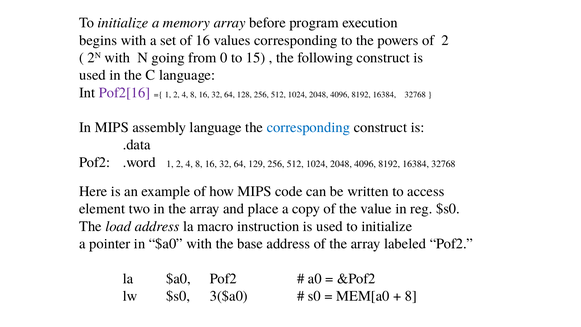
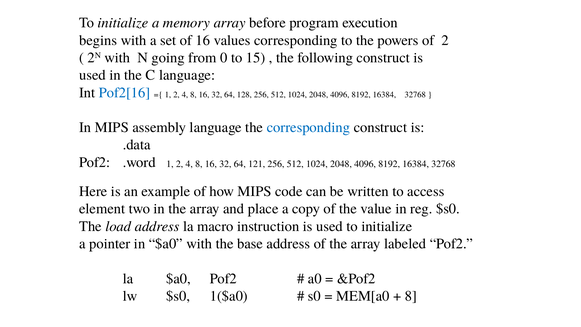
Pof2[16 colour: purple -> blue
129: 129 -> 121
3($a0: 3($a0 -> 1($a0
